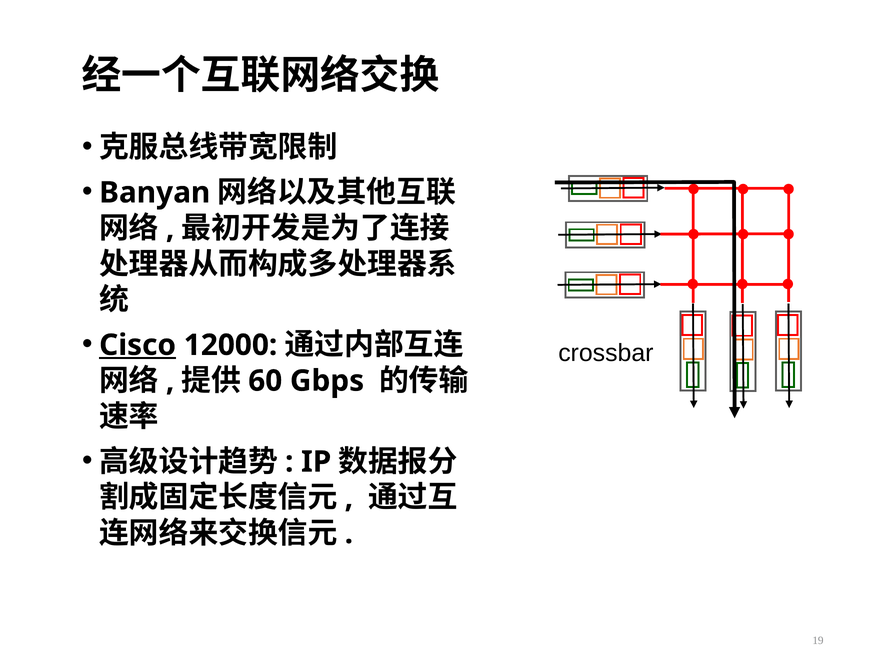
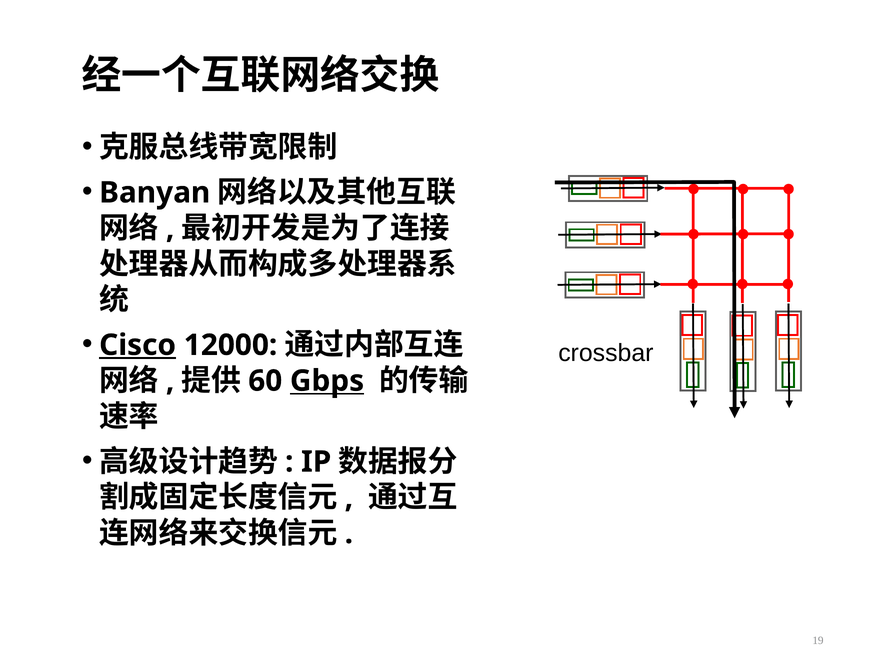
Gbps underline: none -> present
